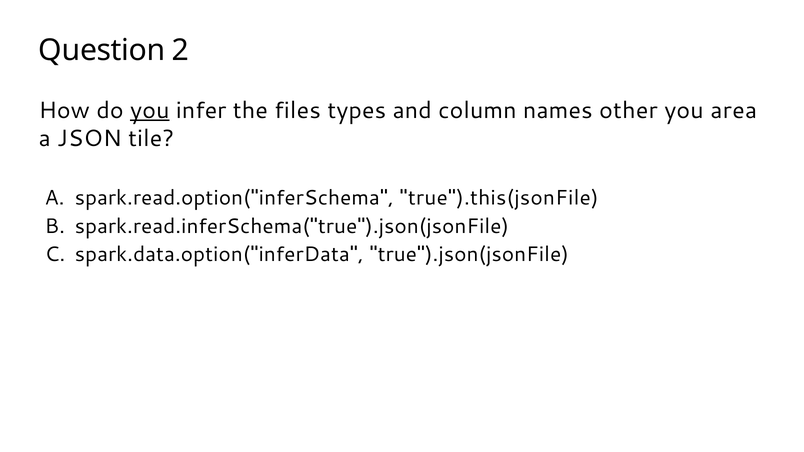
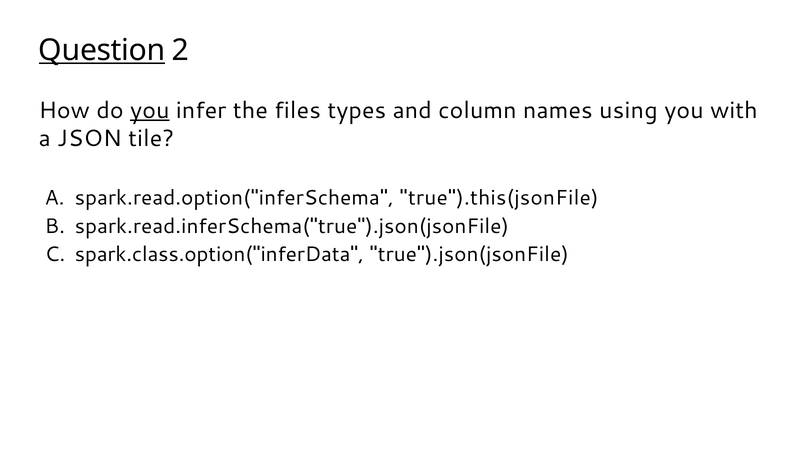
Question underline: none -> present
other: other -> using
area: area -> with
spark.data.option("inferData: spark.data.option("inferData -> spark.class.option("inferData
